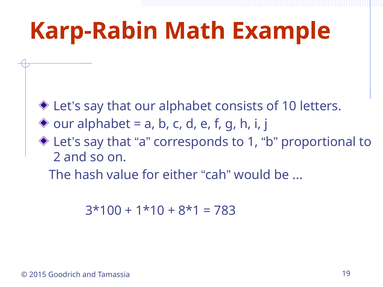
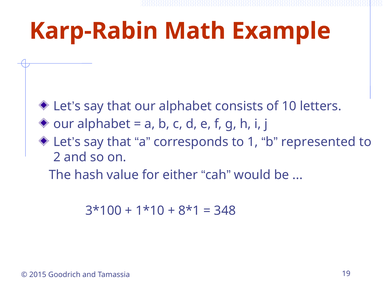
proportional: proportional -> represented
783: 783 -> 348
